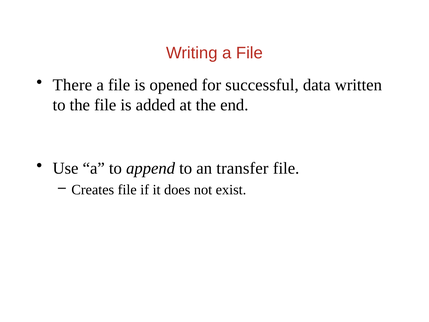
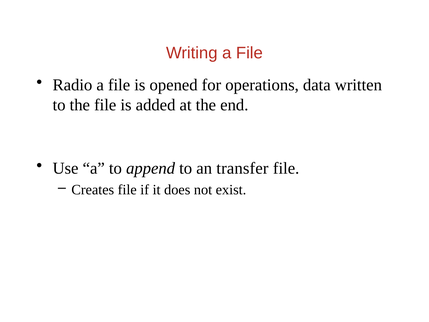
There: There -> Radio
successful: successful -> operations
